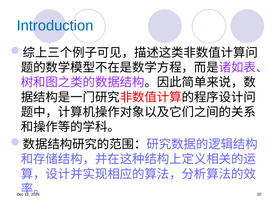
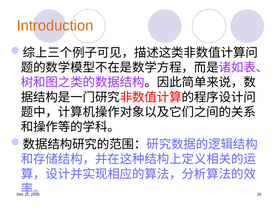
Introduction colour: blue -> orange
